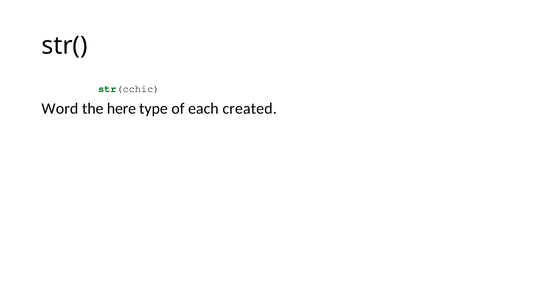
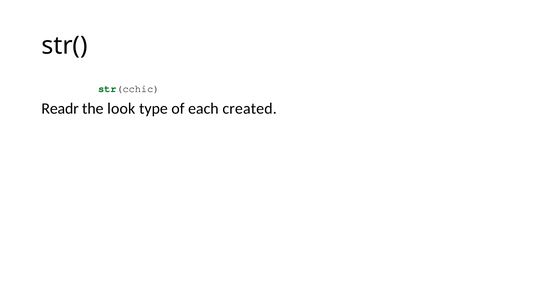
Word: Word -> Readr
here: here -> look
